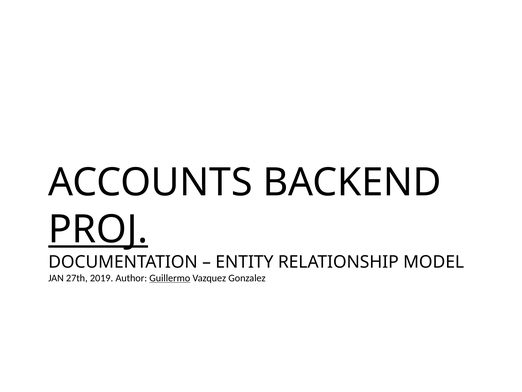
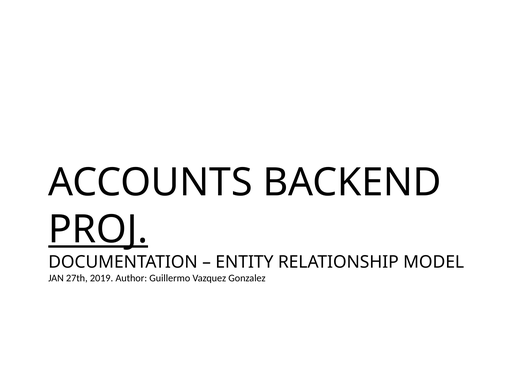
Guillermo underline: present -> none
